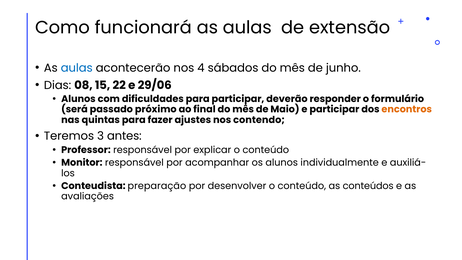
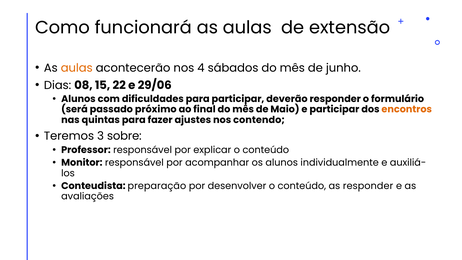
aulas at (77, 68) colour: blue -> orange
antes: antes -> sobre
as conteúdos: conteúdos -> responder
